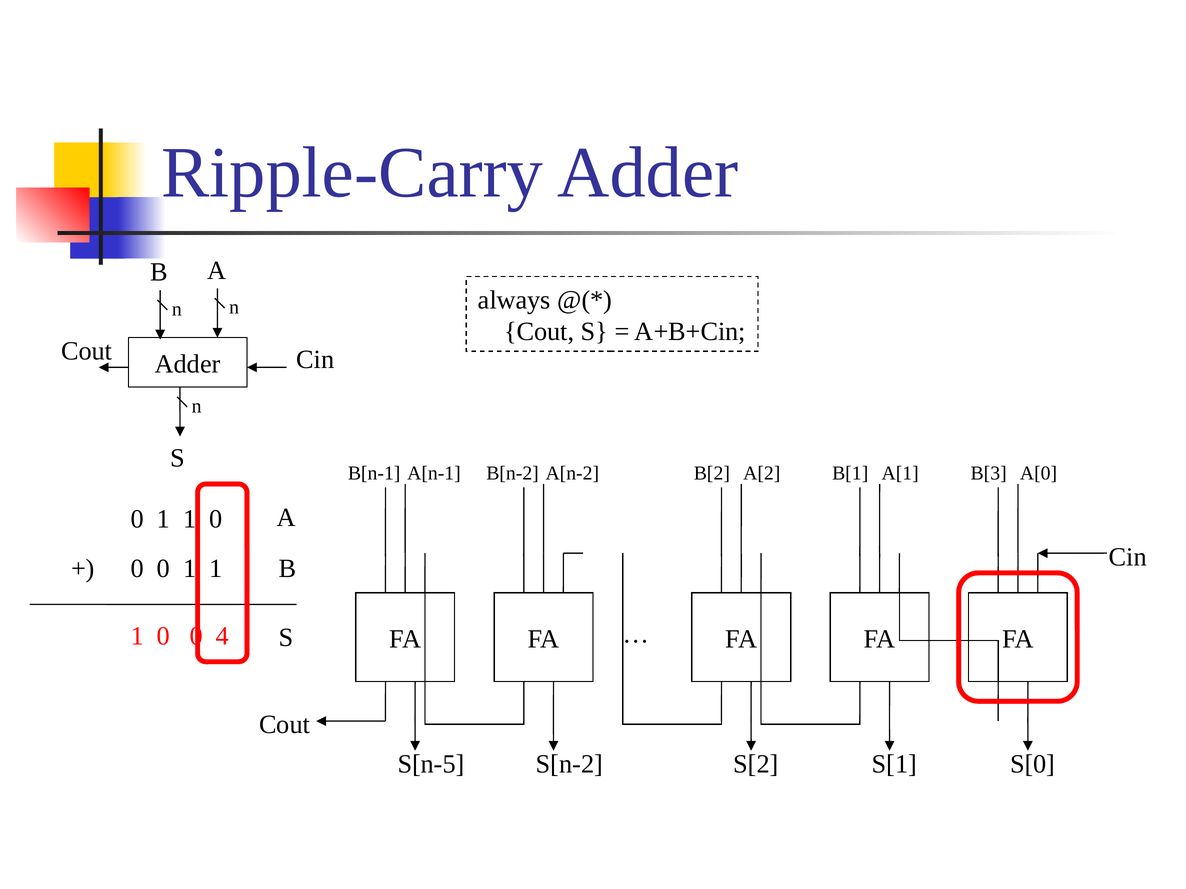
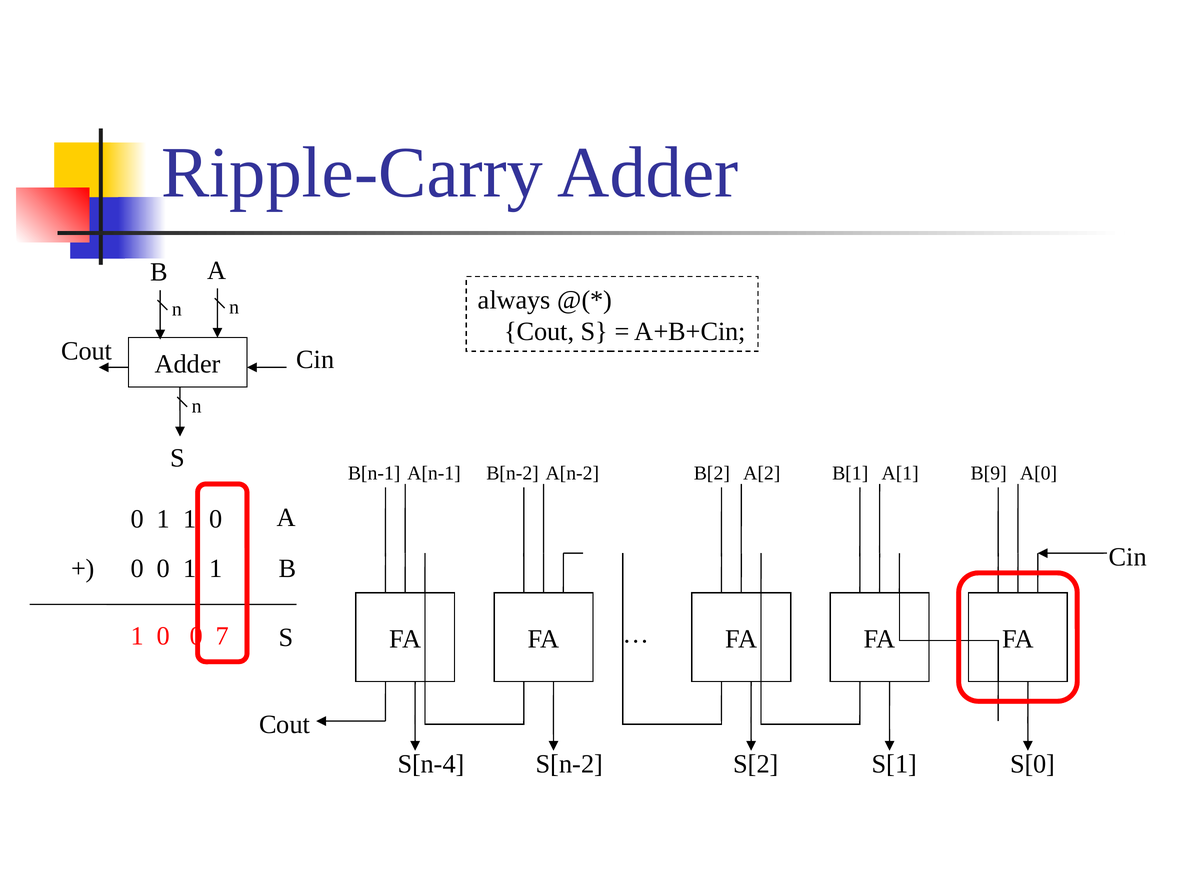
B[3: B[3 -> B[9
4: 4 -> 7
S[n-5: S[n-5 -> S[n-4
